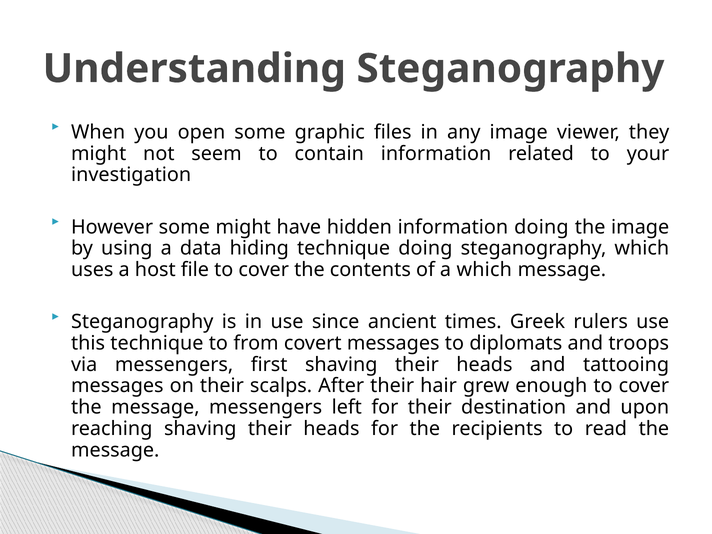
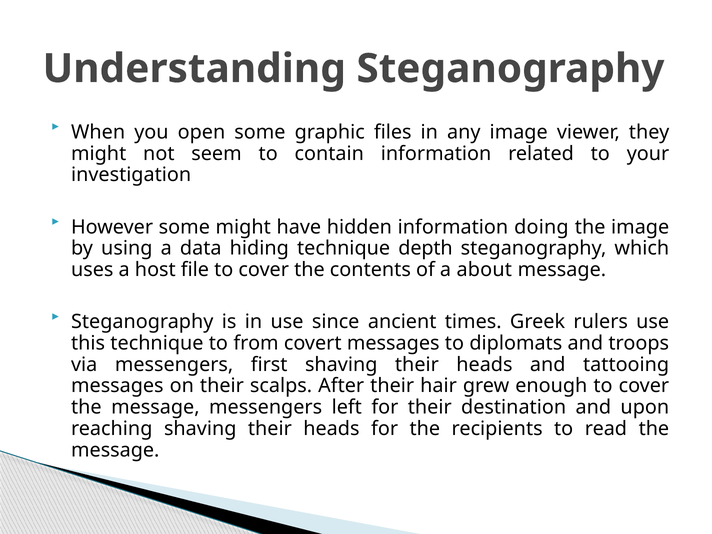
technique doing: doing -> depth
a which: which -> about
